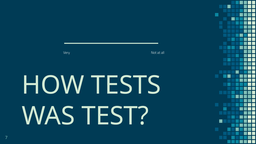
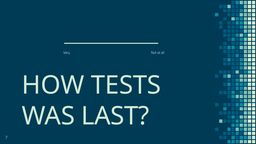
TEST: TEST -> LAST
